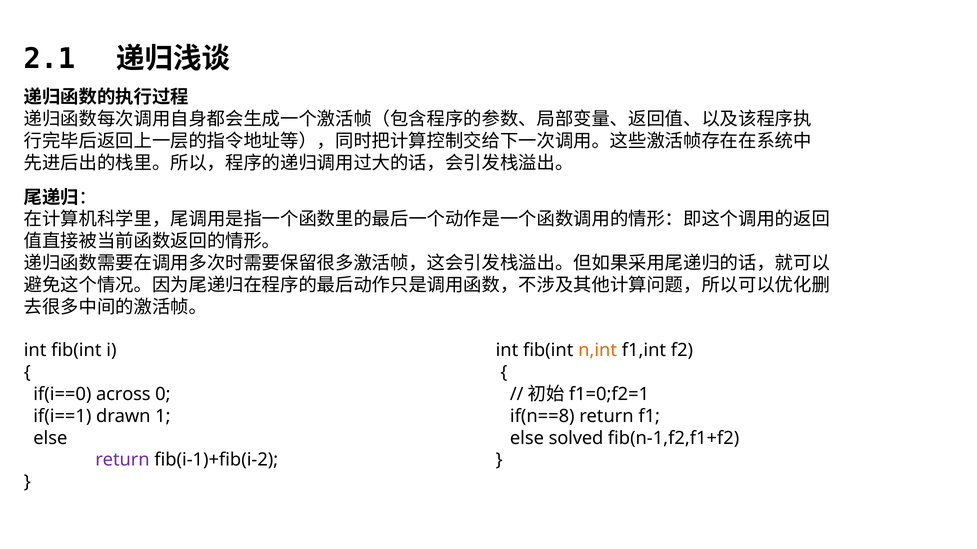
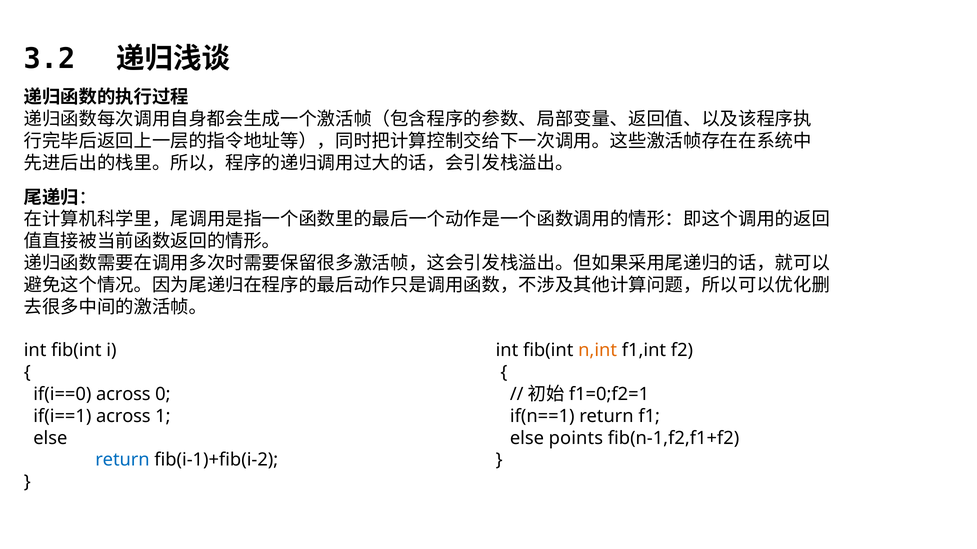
2.1: 2.1 -> 3.2
if(i==1 drawn: drawn -> across
if(n==8: if(n==8 -> if(n==1
solved: solved -> points
return at (122, 460) colour: purple -> blue
